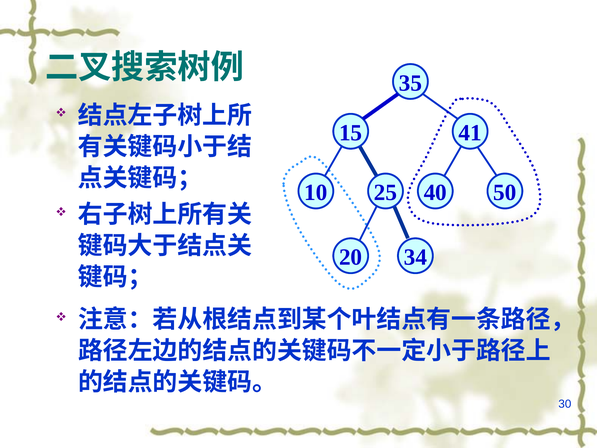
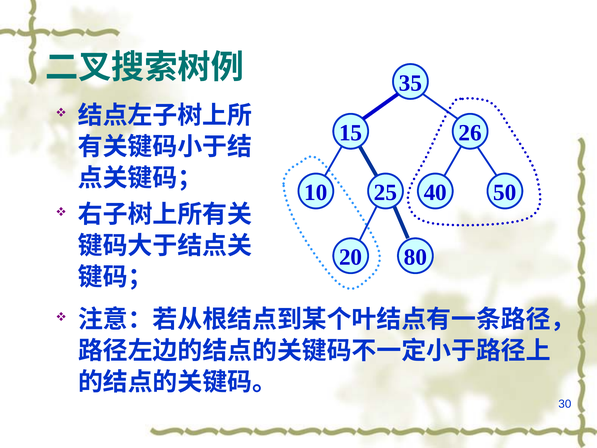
41: 41 -> 26
34: 34 -> 80
